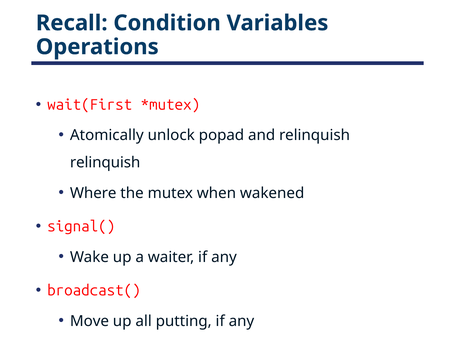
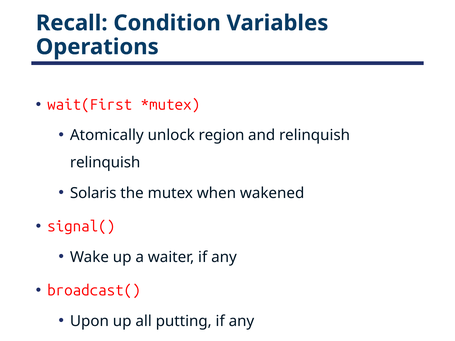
popad: popad -> region
Where: Where -> Solaris
Move: Move -> Upon
